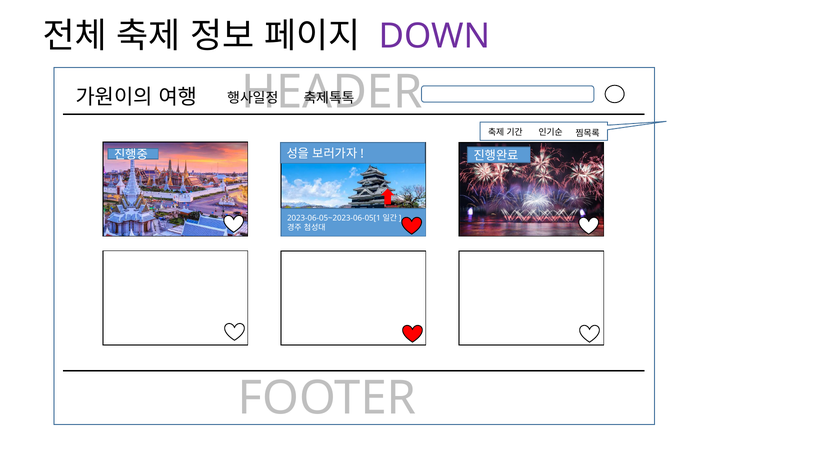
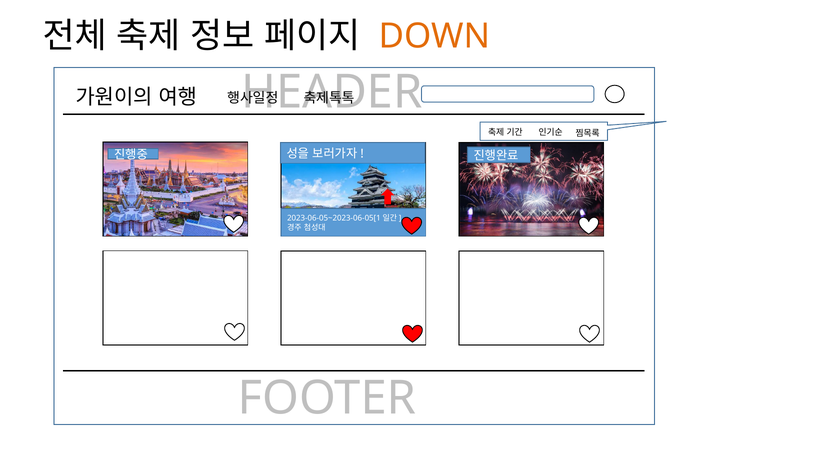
DOWN colour: purple -> orange
